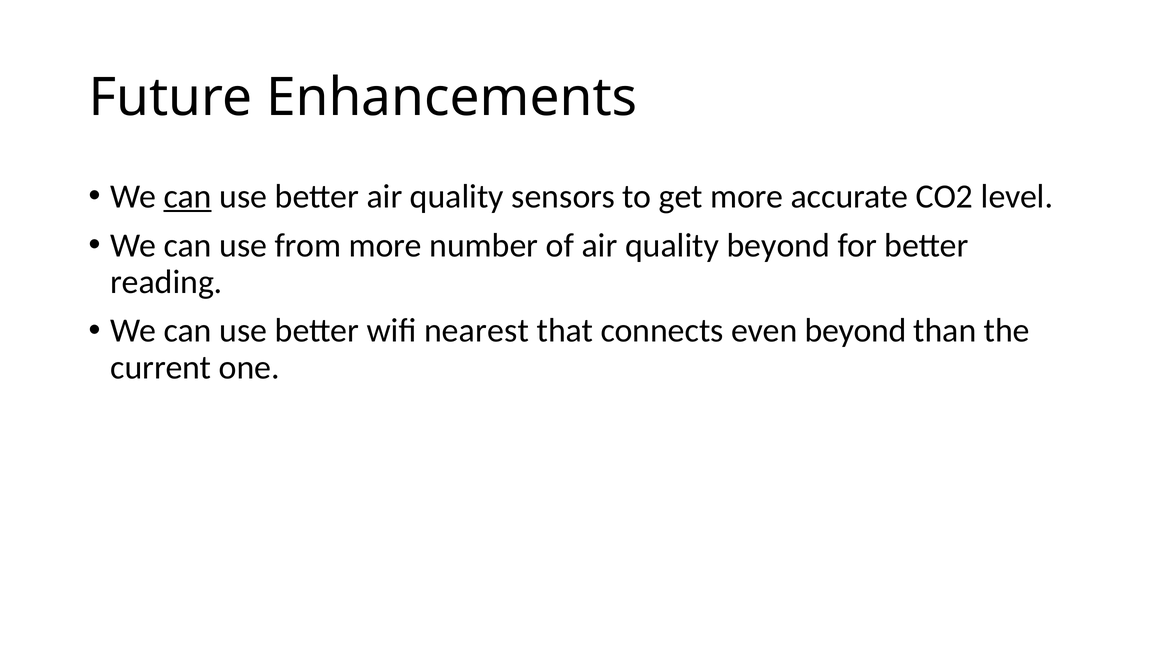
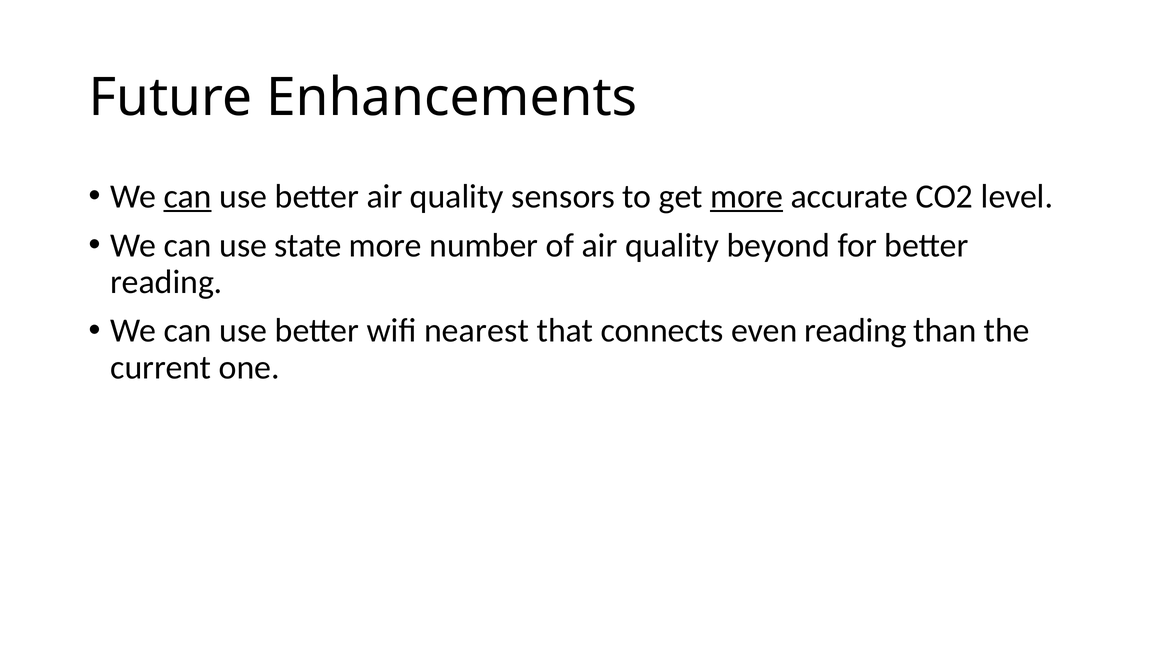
more at (747, 196) underline: none -> present
from: from -> state
even beyond: beyond -> reading
